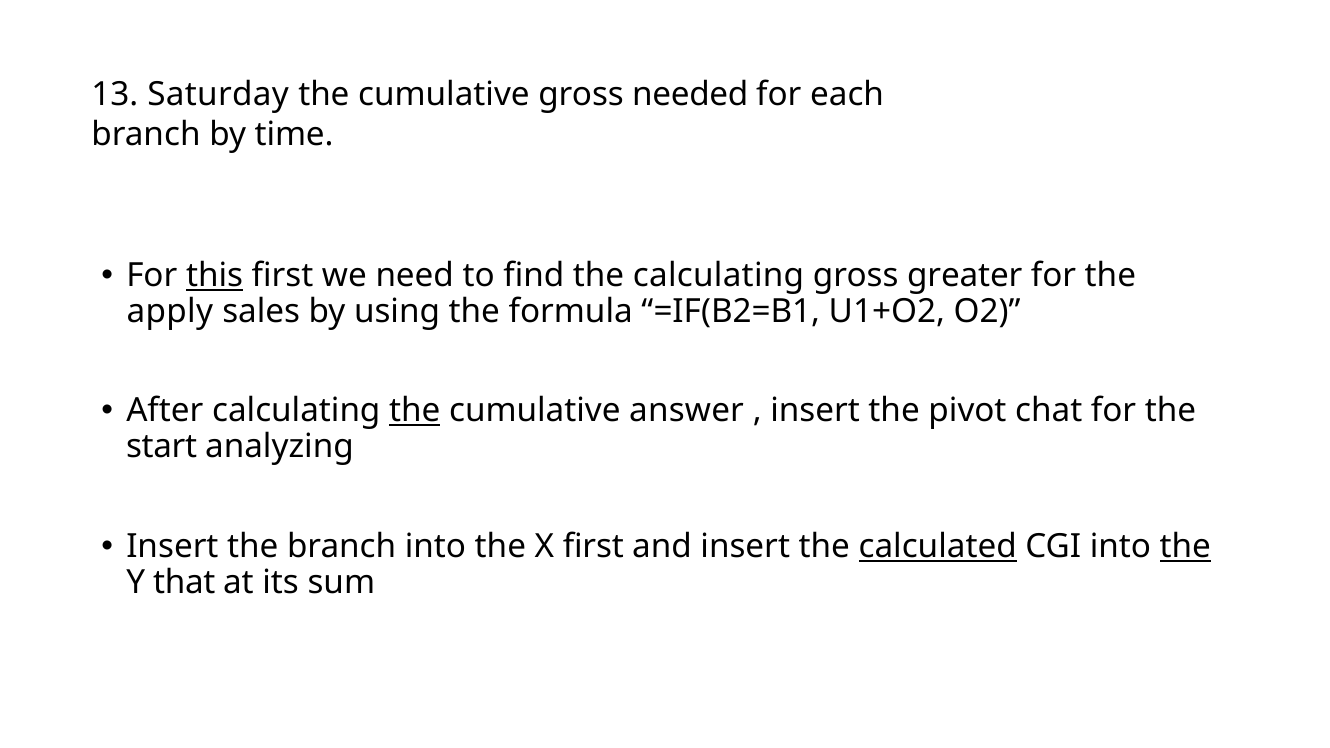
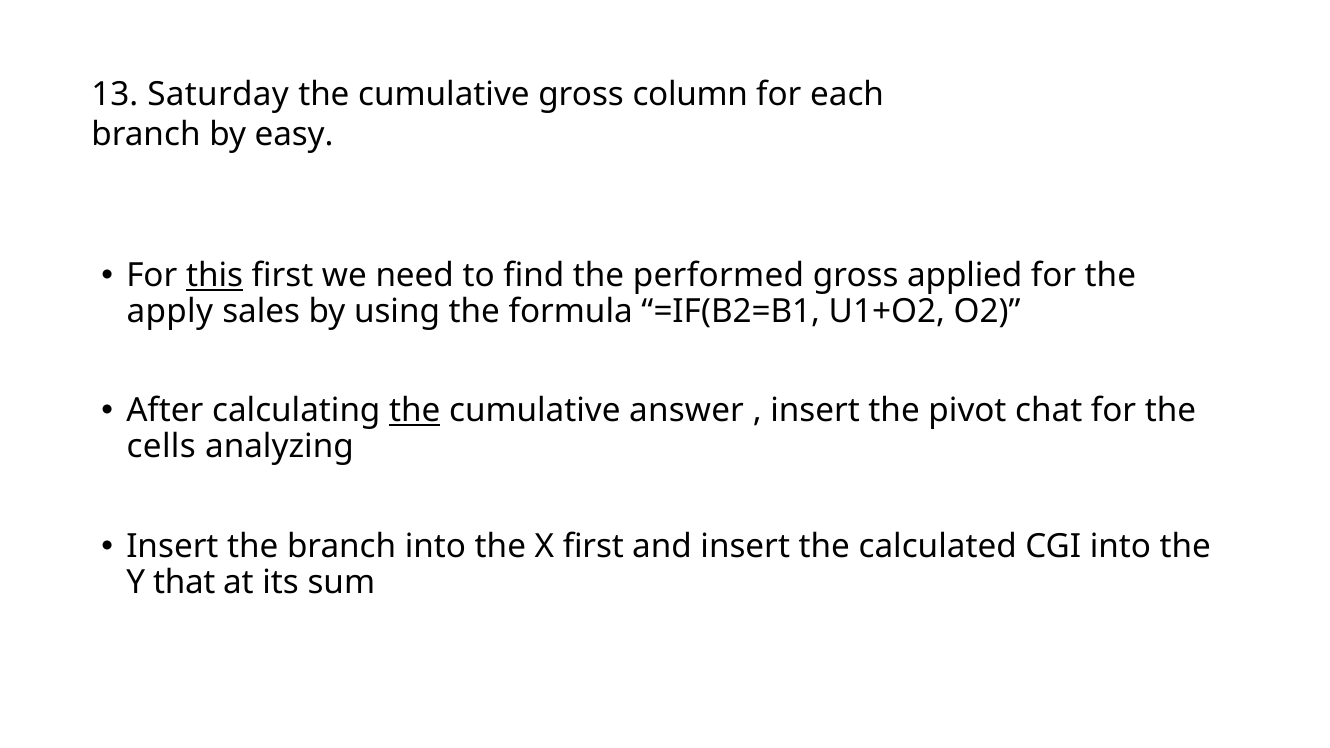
needed: needed -> column
time: time -> easy
the calculating: calculating -> performed
greater: greater -> applied
start: start -> cells
calculated underline: present -> none
the at (1185, 546) underline: present -> none
